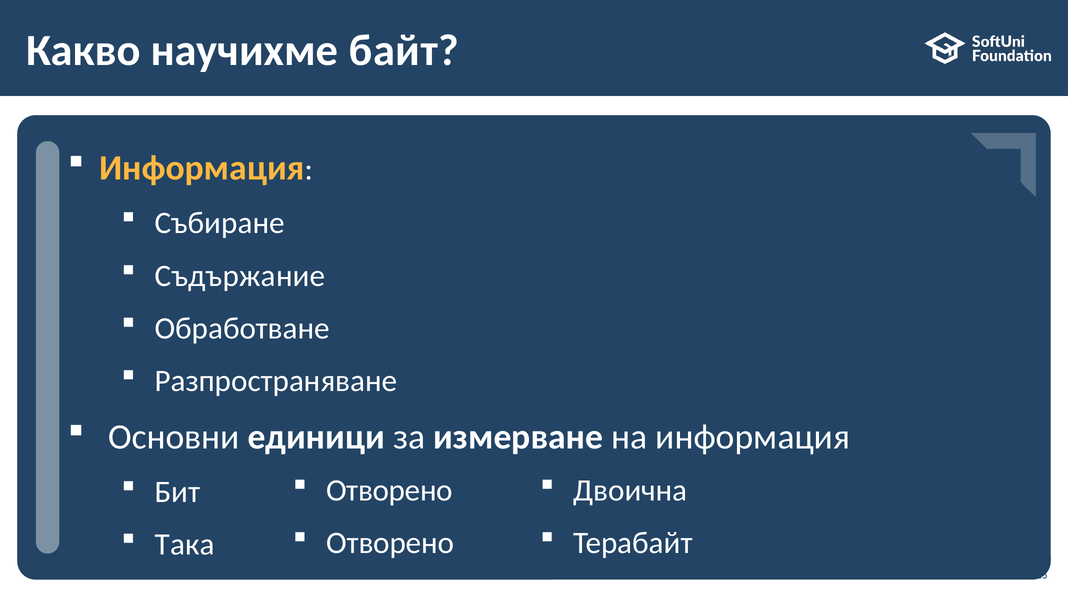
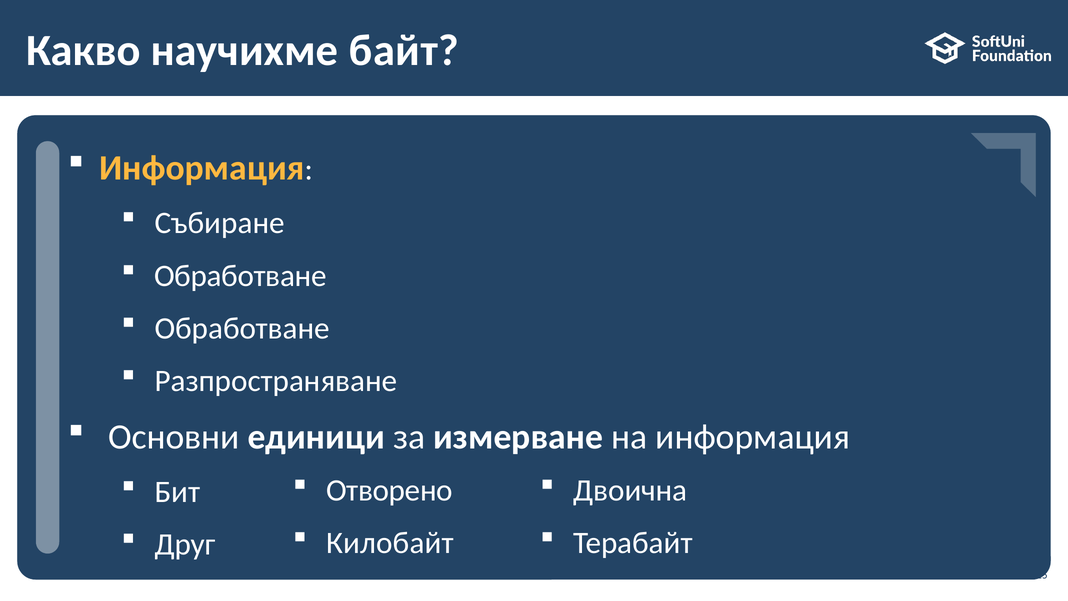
Съдържание at (240, 276): Съдържание -> Обработване
Отворено at (390, 543): Отворено -> Килобайт
Така: Така -> Друг
